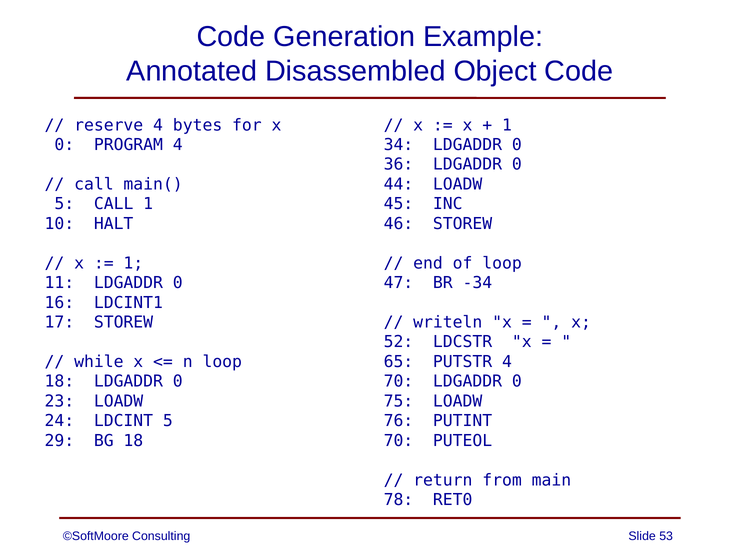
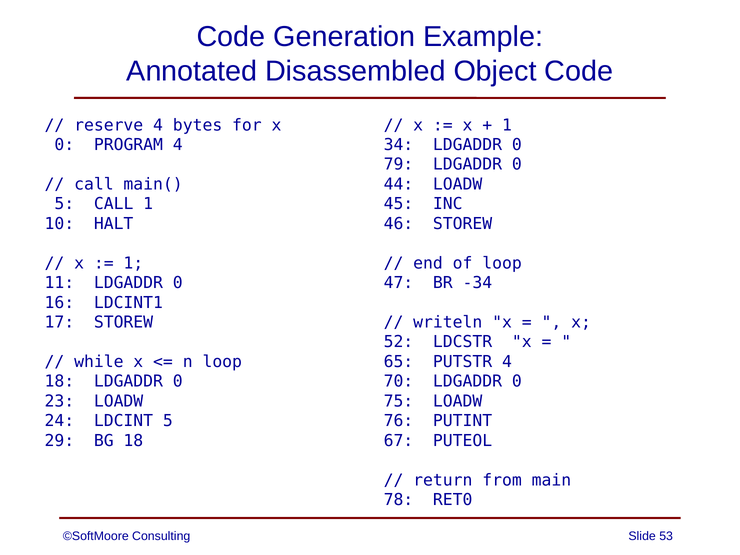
36: 36 -> 79
70 at (398, 441): 70 -> 67
